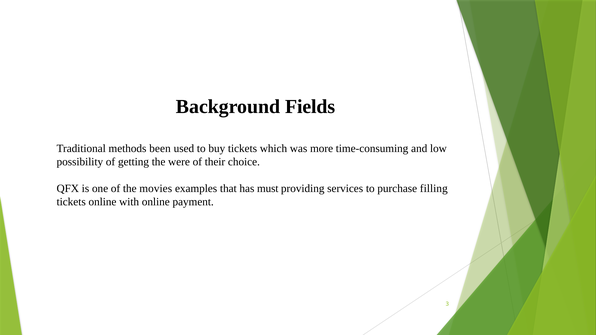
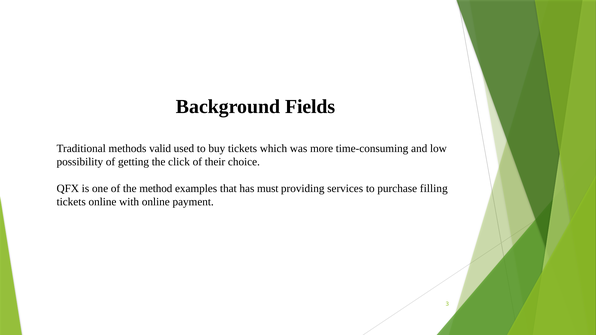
been: been -> valid
were: were -> click
movies: movies -> method
